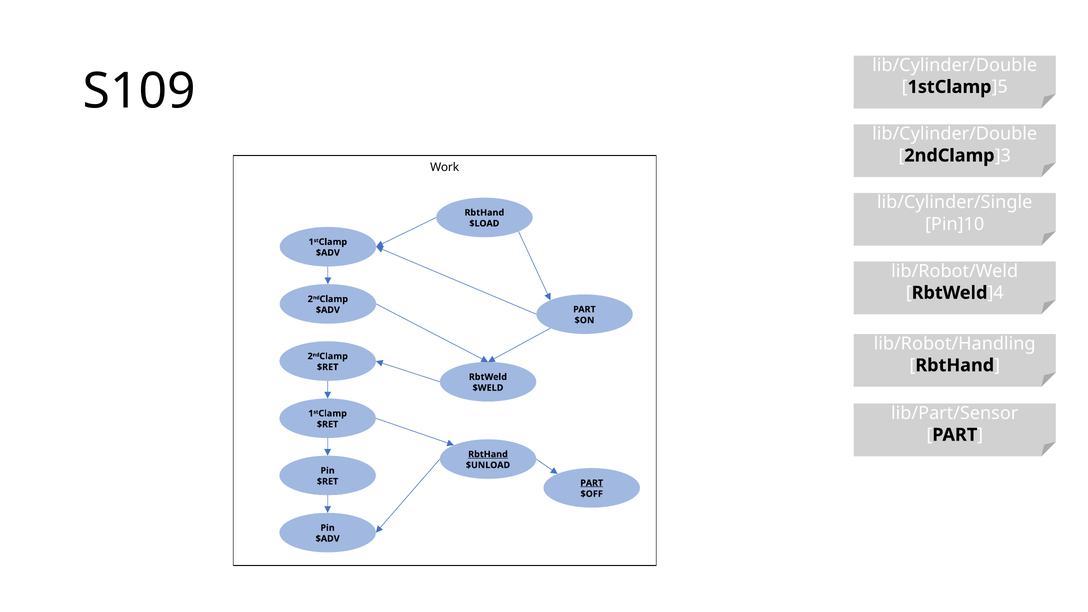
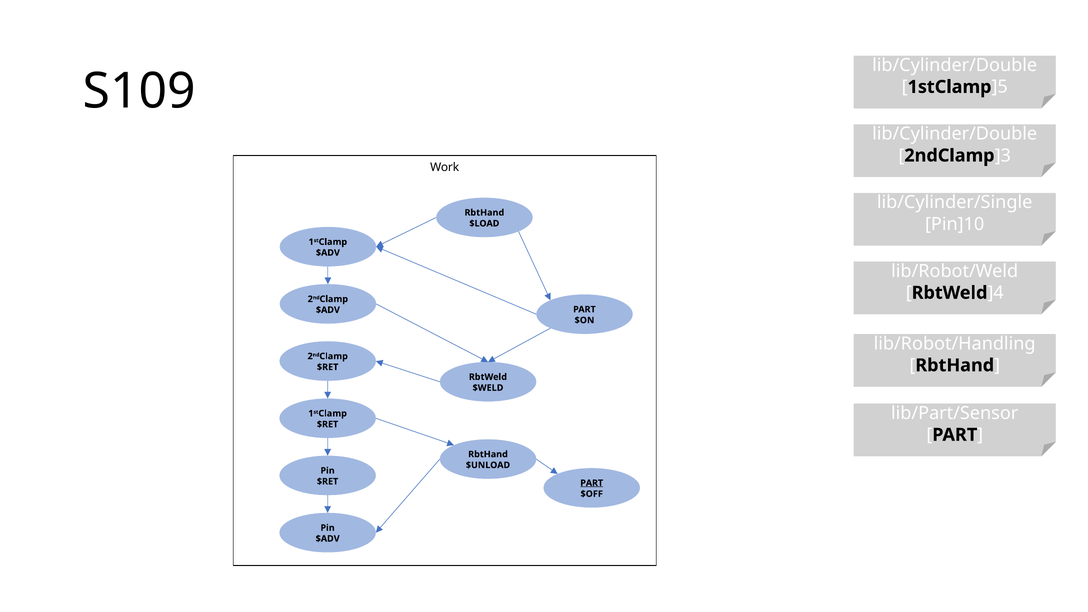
RbtHand at (488, 454) underline: present -> none
